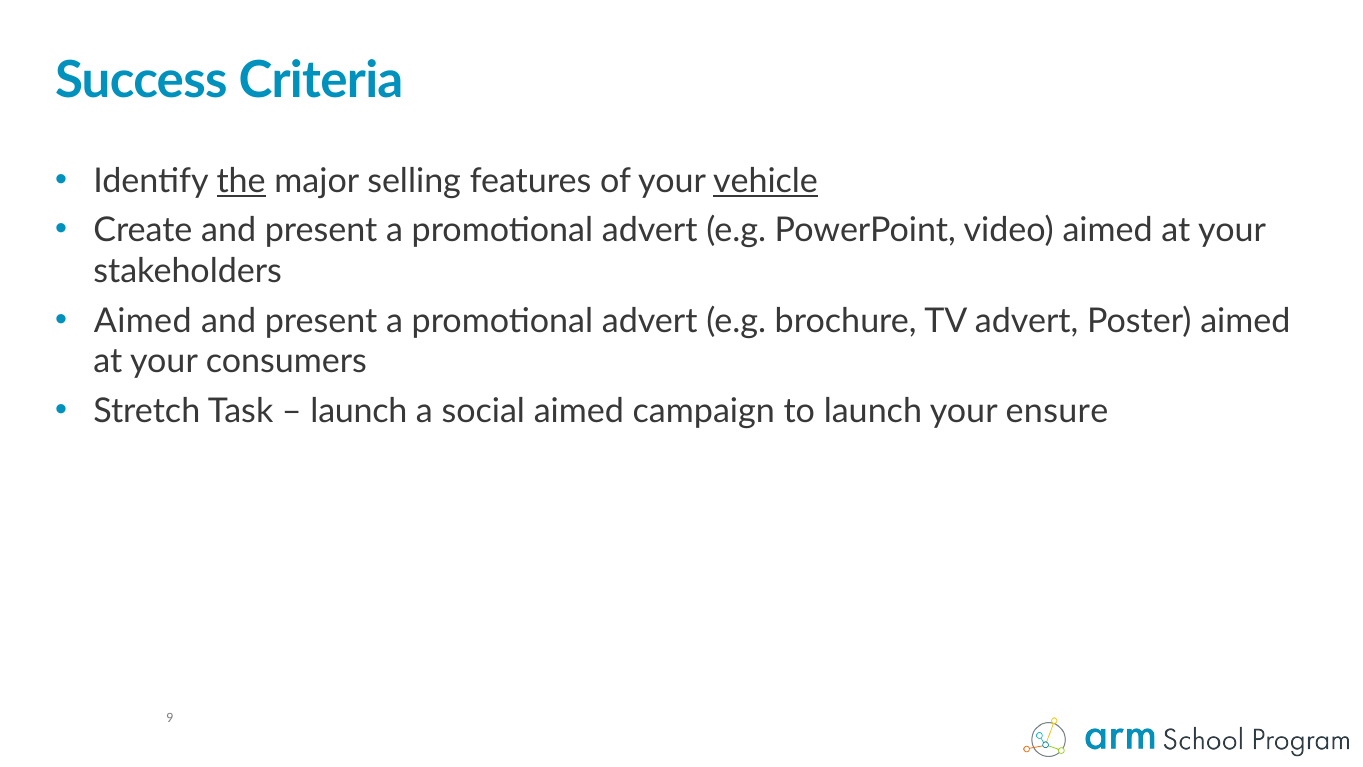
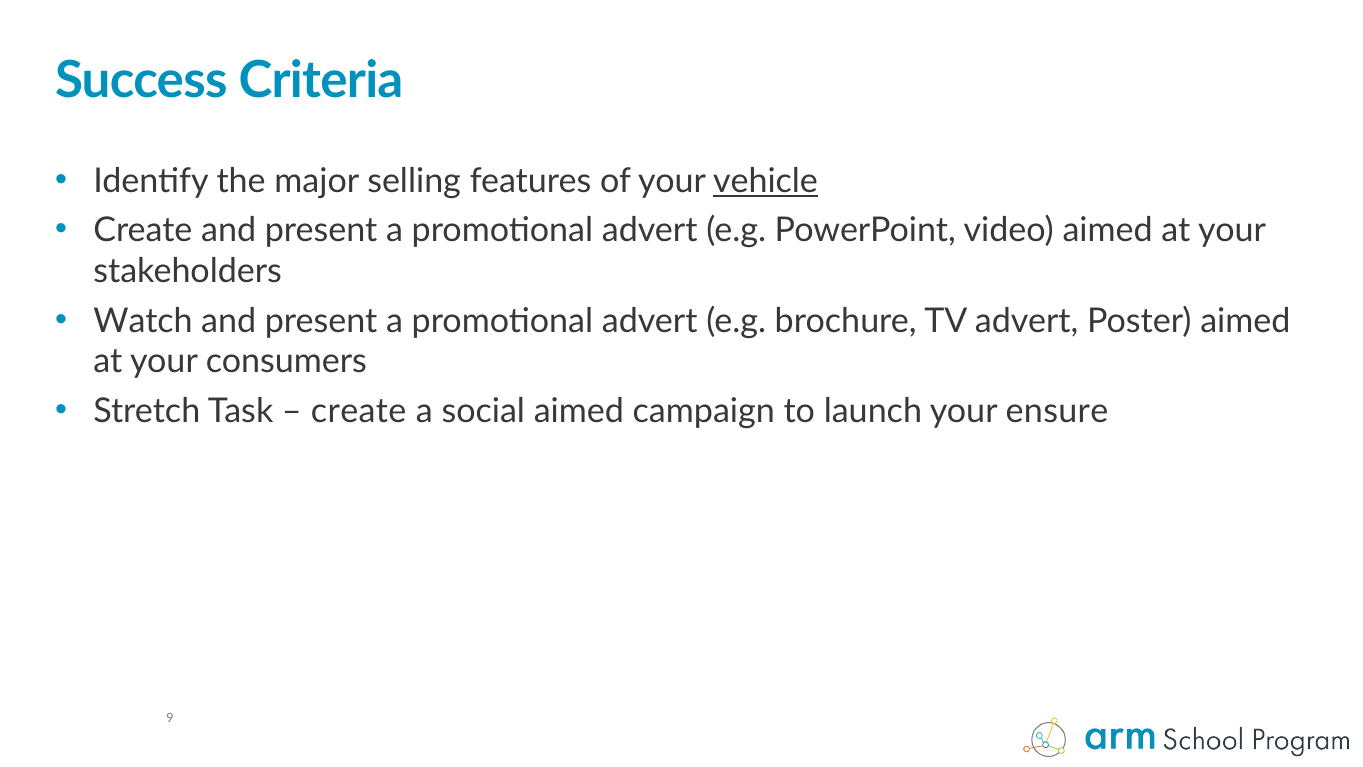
the underline: present -> none
Aimed at (143, 321): Aimed -> Watch
launch at (359, 411): launch -> create
